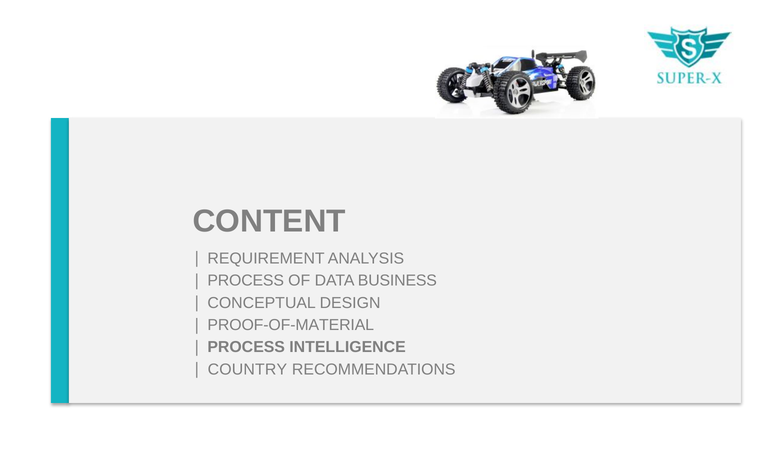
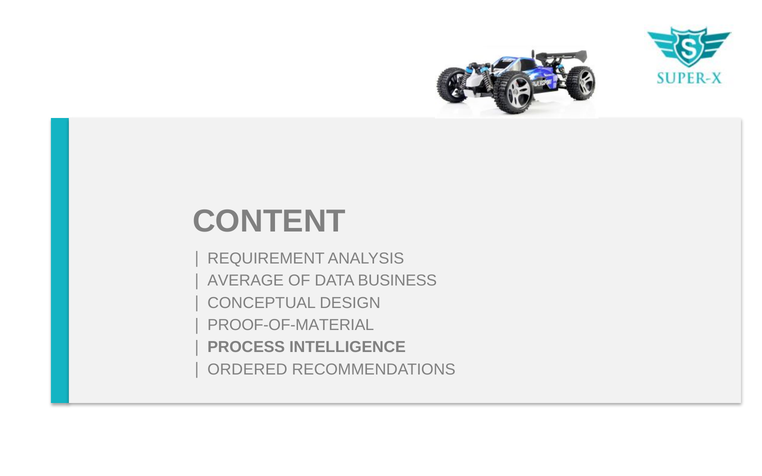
PROCESS at (246, 281): PROCESS -> AVERAGE
COUNTRY: COUNTRY -> ORDERED
